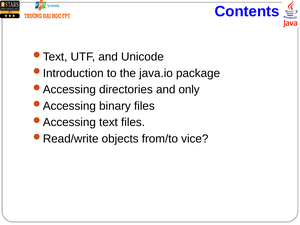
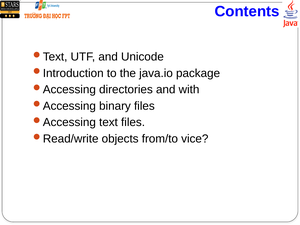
only: only -> with
